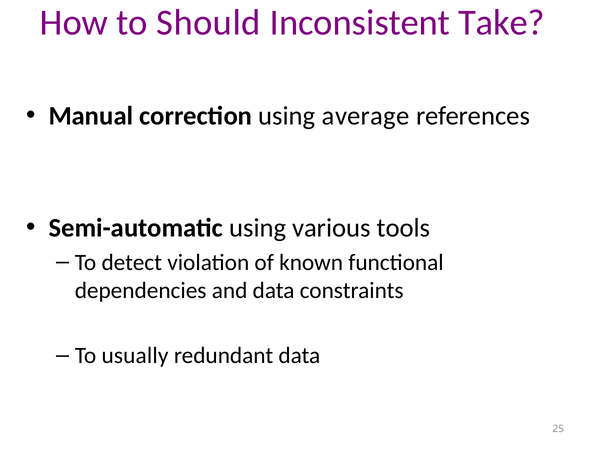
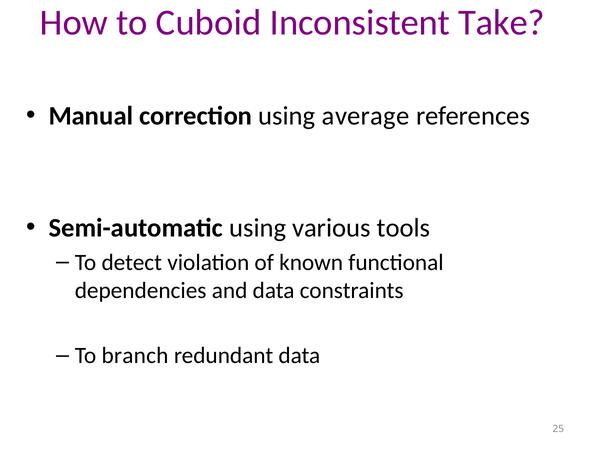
Should: Should -> Cuboid
usually: usually -> branch
